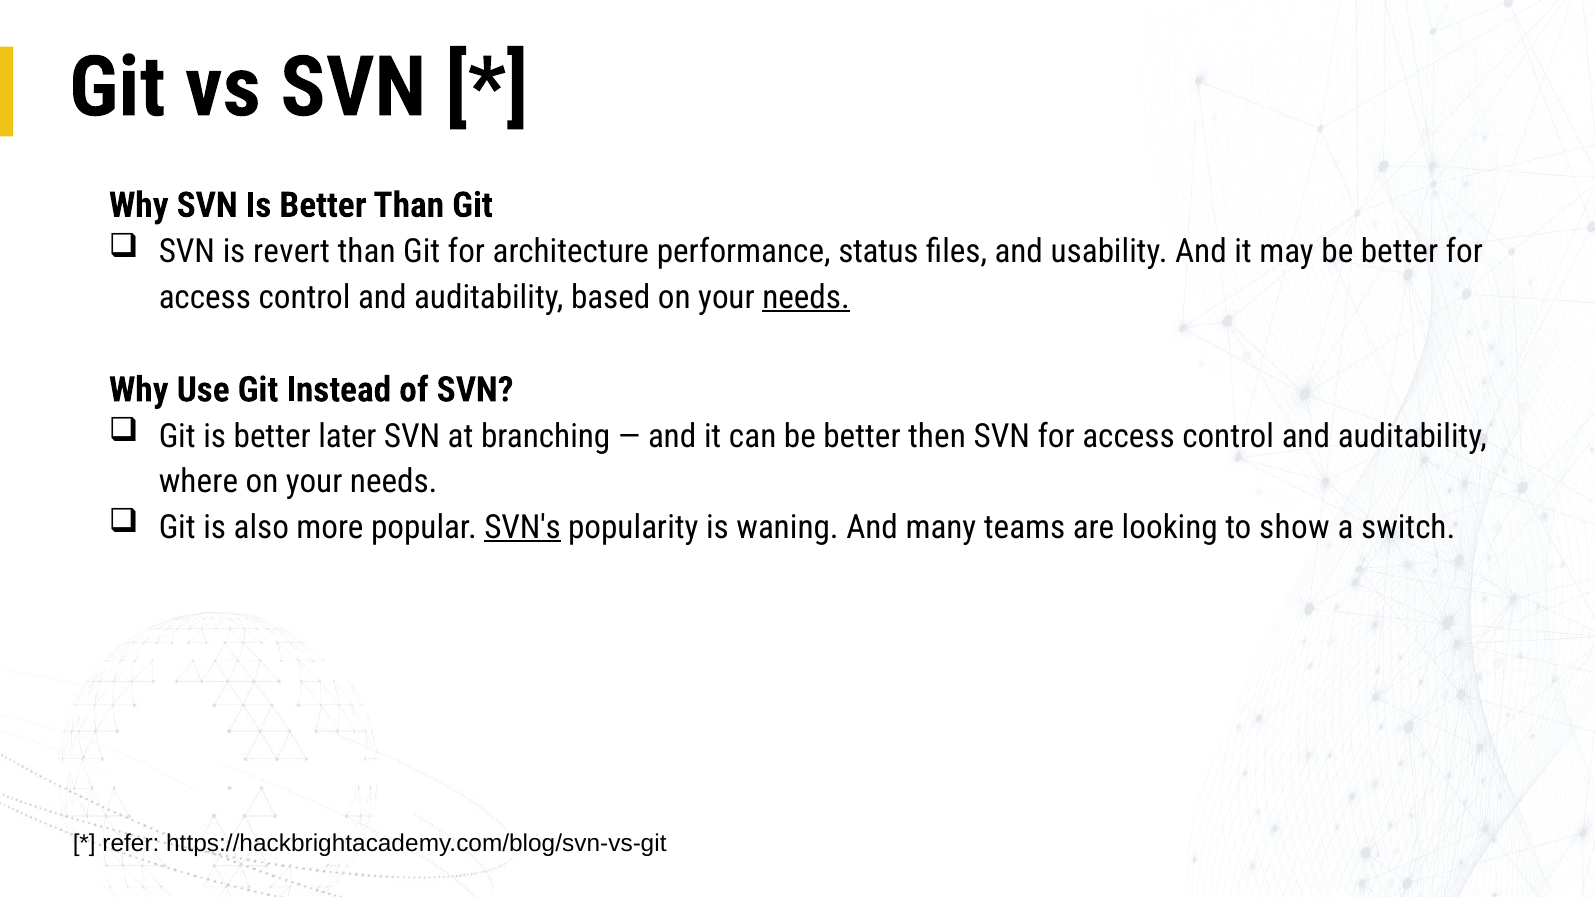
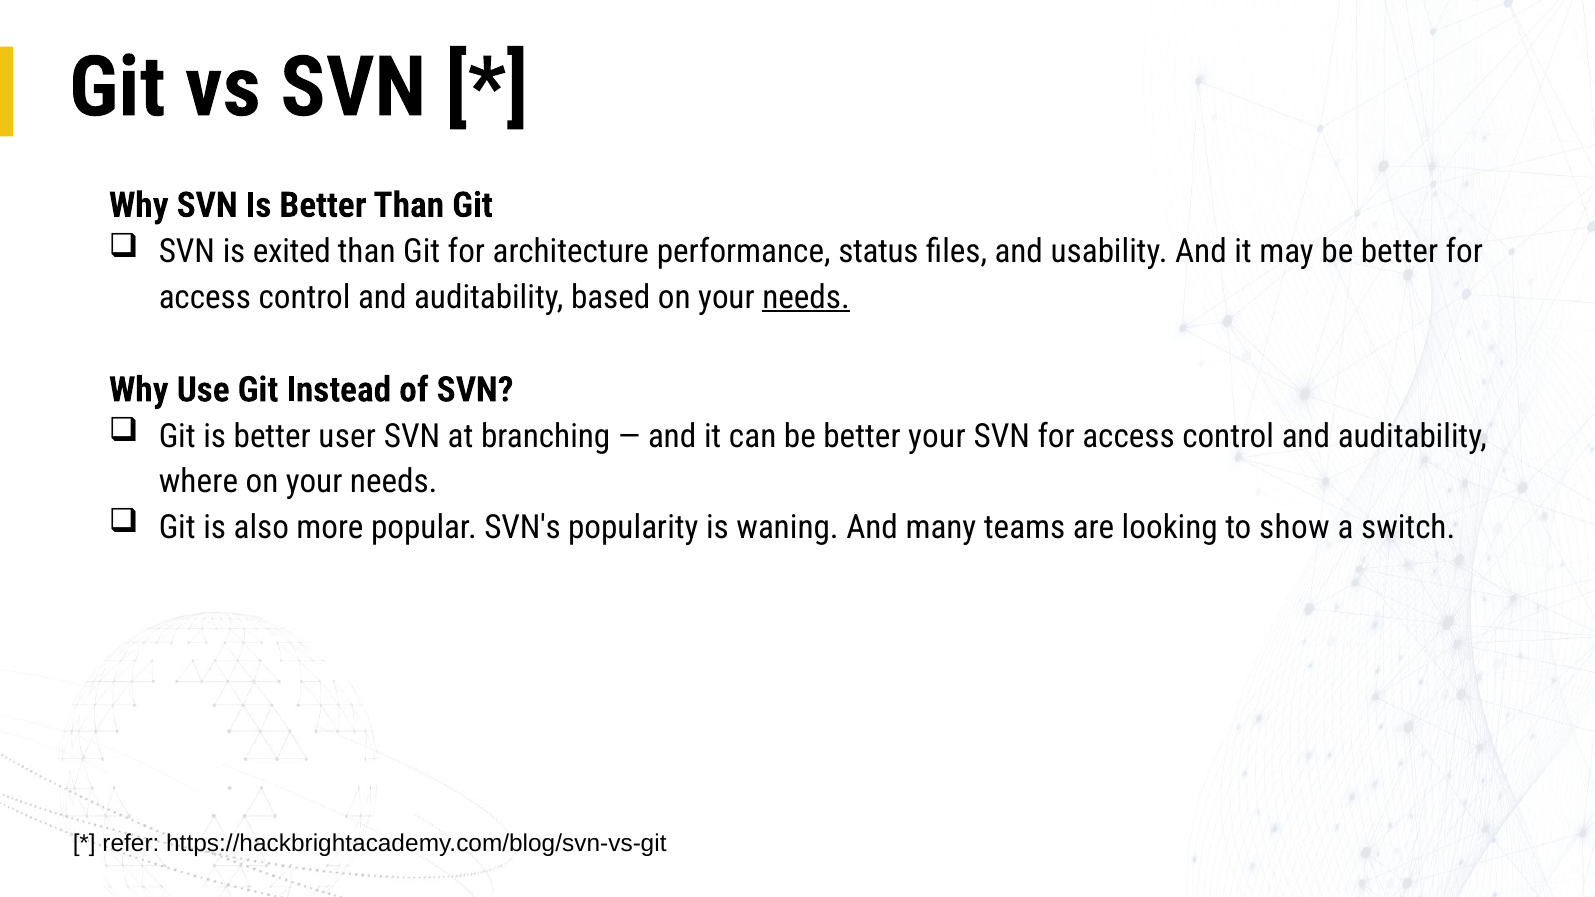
revert: revert -> exited
later: later -> user
better then: then -> your
SVN's underline: present -> none
